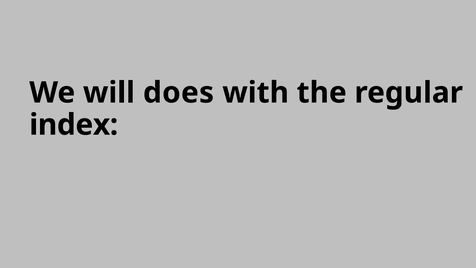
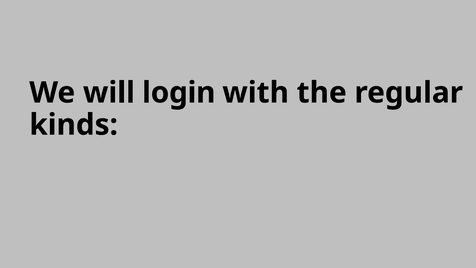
does: does -> login
index: index -> kinds
